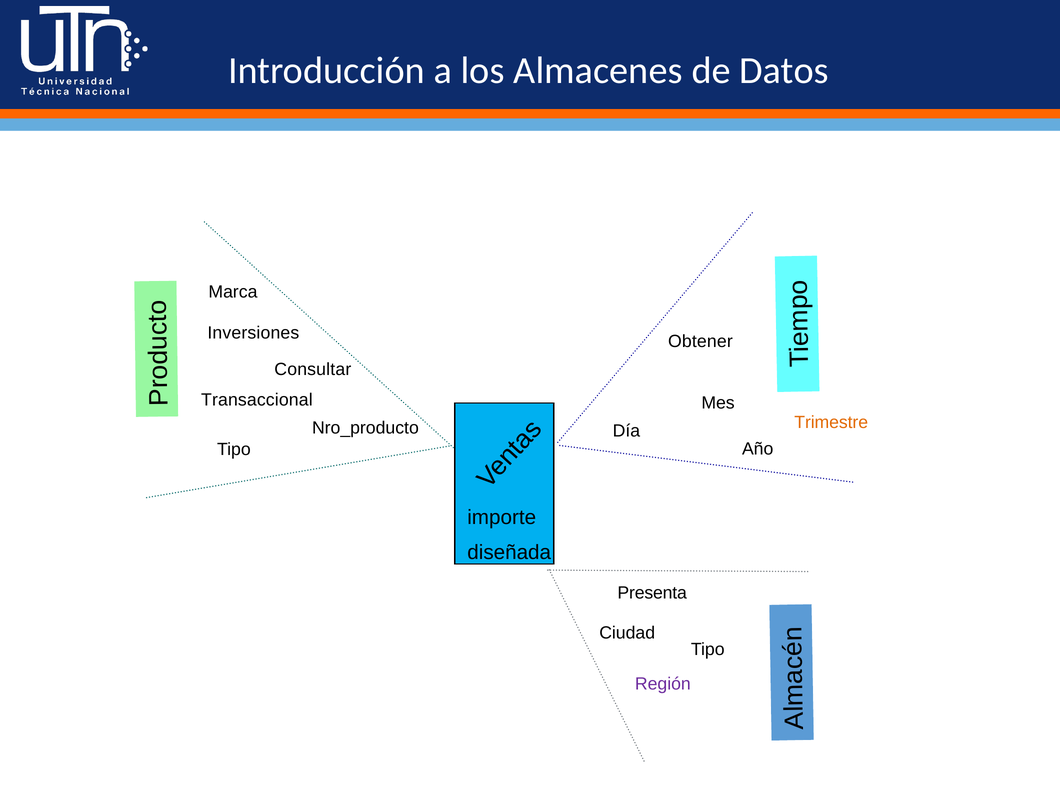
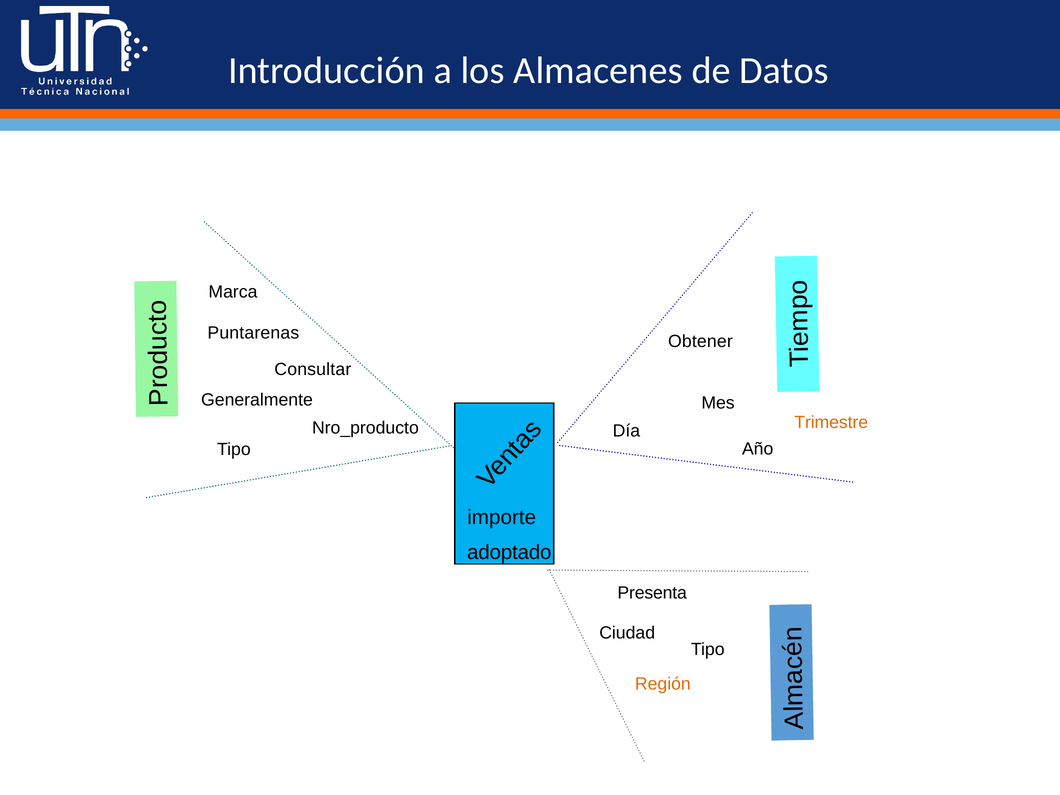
Inversiones: Inversiones -> Puntarenas
Transaccional: Transaccional -> Generalmente
diseñada: diseñada -> adoptado
Región colour: purple -> orange
